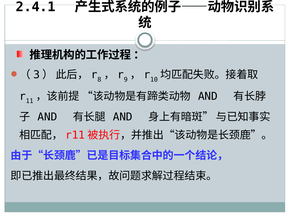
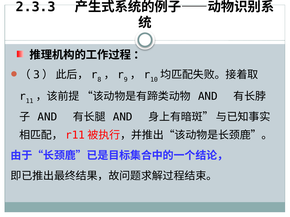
2.4.1: 2.4.1 -> 2.3.3
